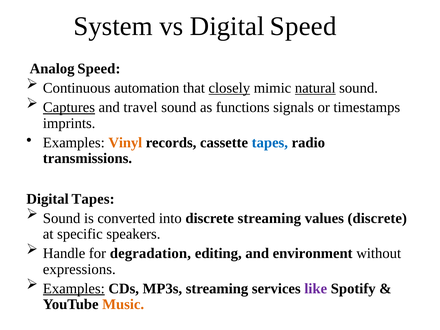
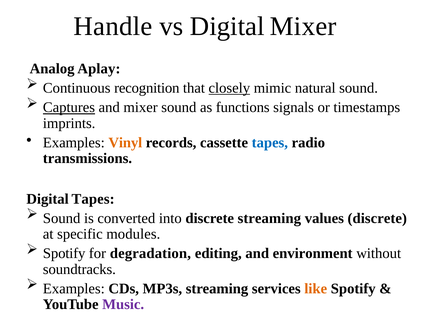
System: System -> Handle
Digital Speed: Speed -> Mixer
Analog Speed: Speed -> Aplay
automation: automation -> recognition
natural underline: present -> none
and travel: travel -> mixer
speakers: speakers -> modules
Handle at (64, 253): Handle -> Spotify
expressions: expressions -> soundtracks
Examples at (74, 289) underline: present -> none
like colour: purple -> orange
Music colour: orange -> purple
